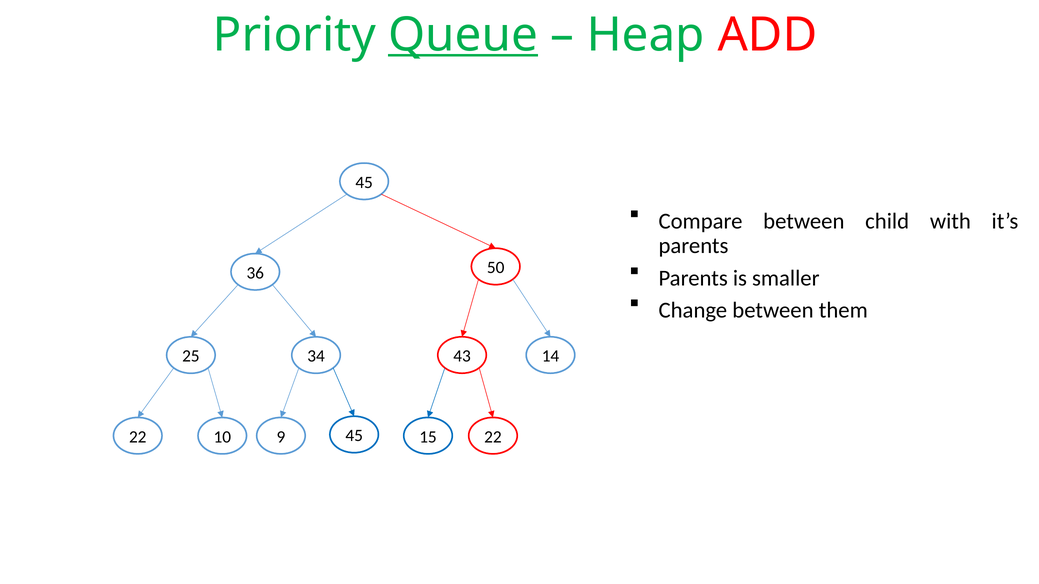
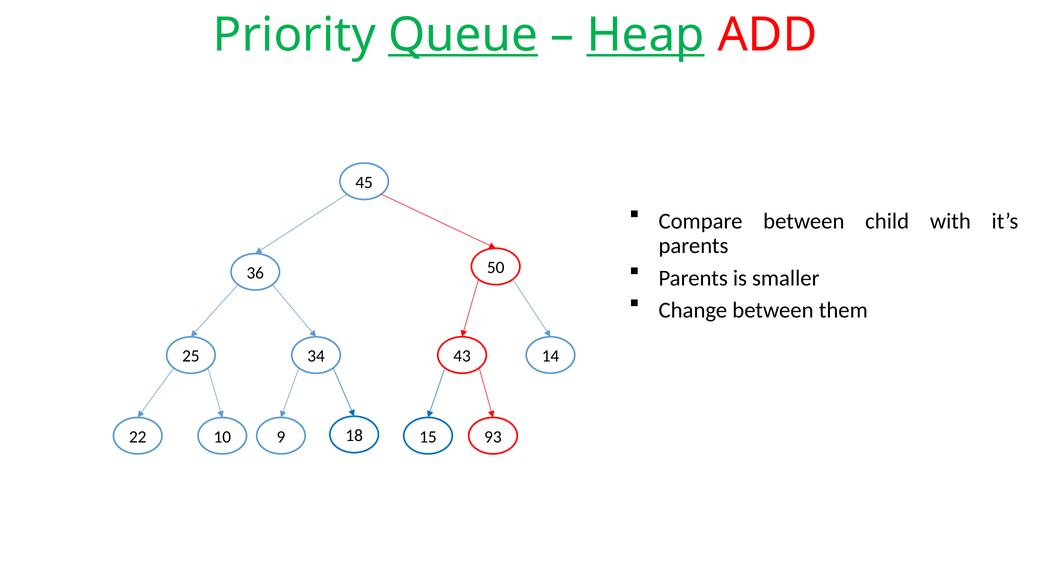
Heap underline: none -> present
9 45: 45 -> 18
15 22: 22 -> 93
